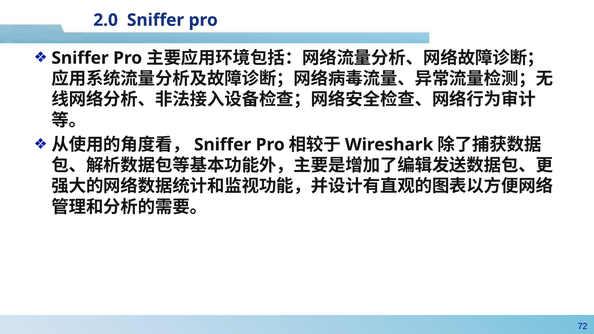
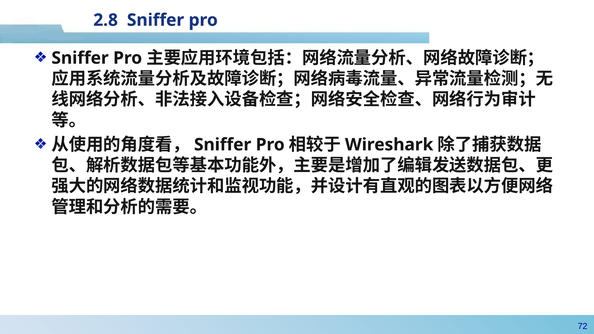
2.0: 2.0 -> 2.8
